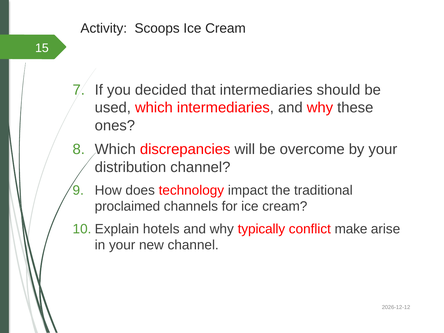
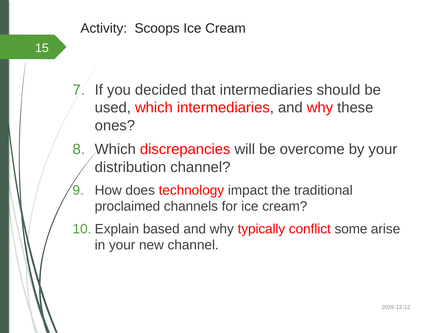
hotels: hotels -> based
make: make -> some
